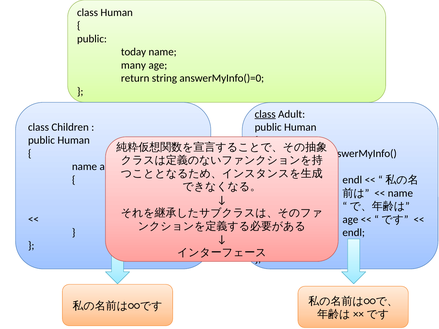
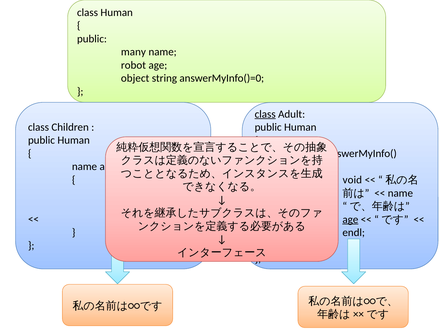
today: today -> many
many: many -> robot
return: return -> object
endl at (352, 180): endl -> void
age at (350, 220) underline: none -> present
